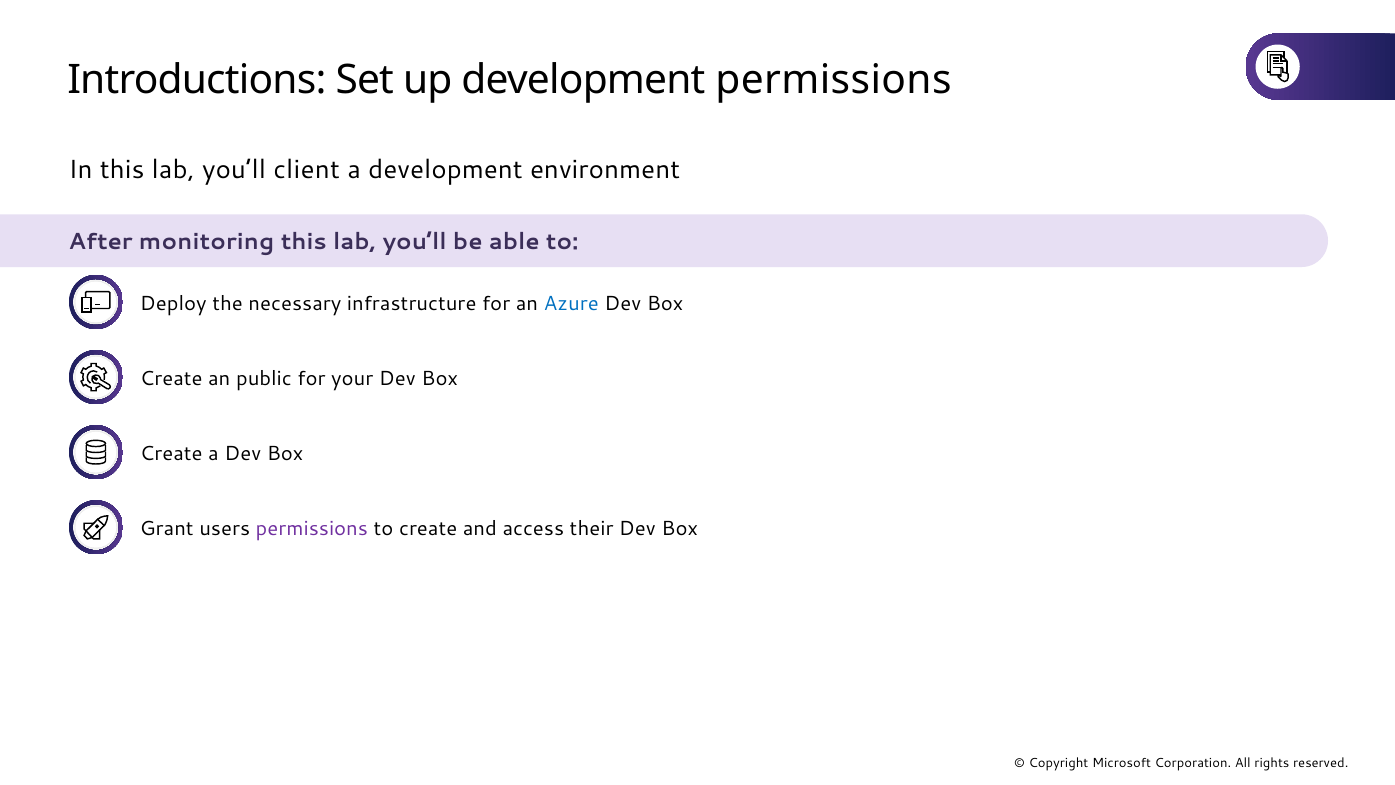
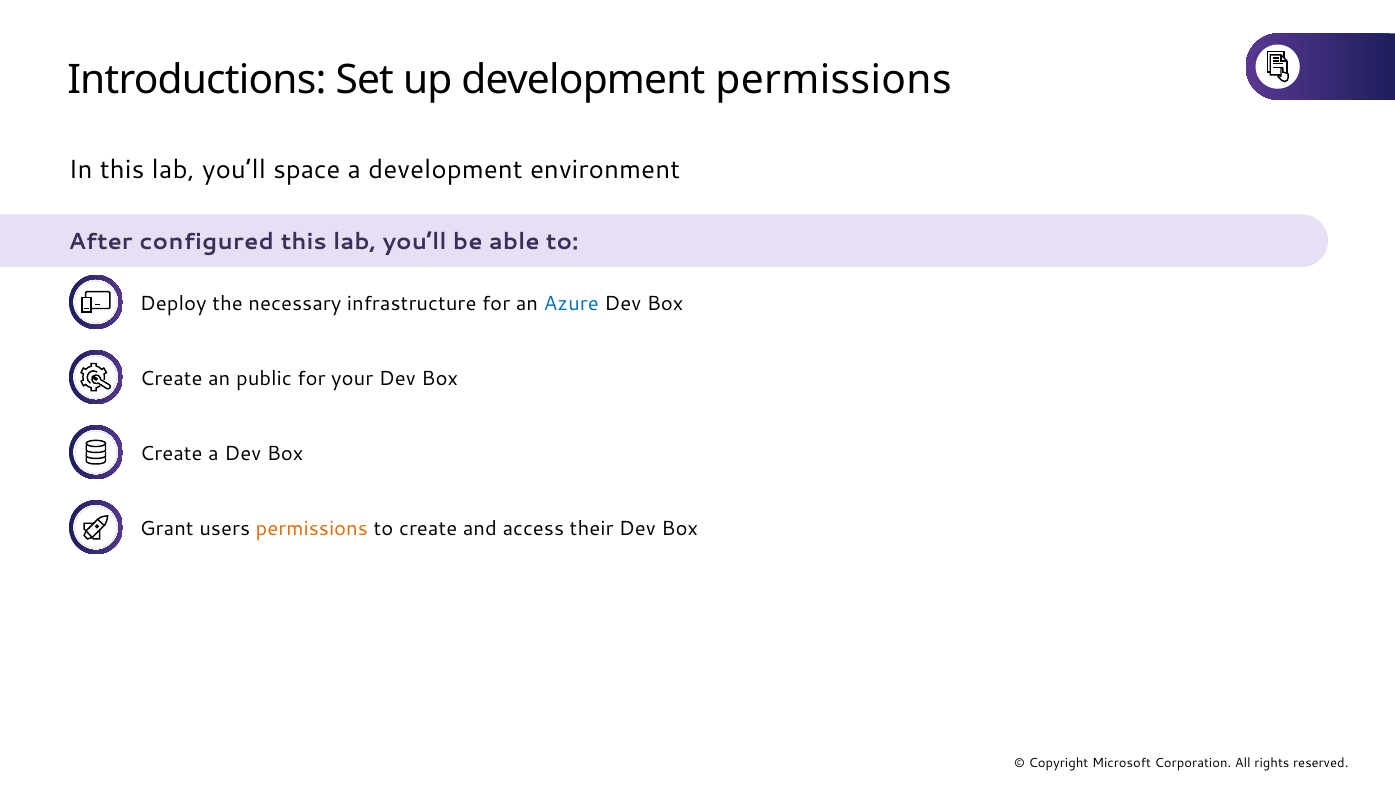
client: client -> space
monitoring: monitoring -> configured
permissions at (312, 528) colour: purple -> orange
